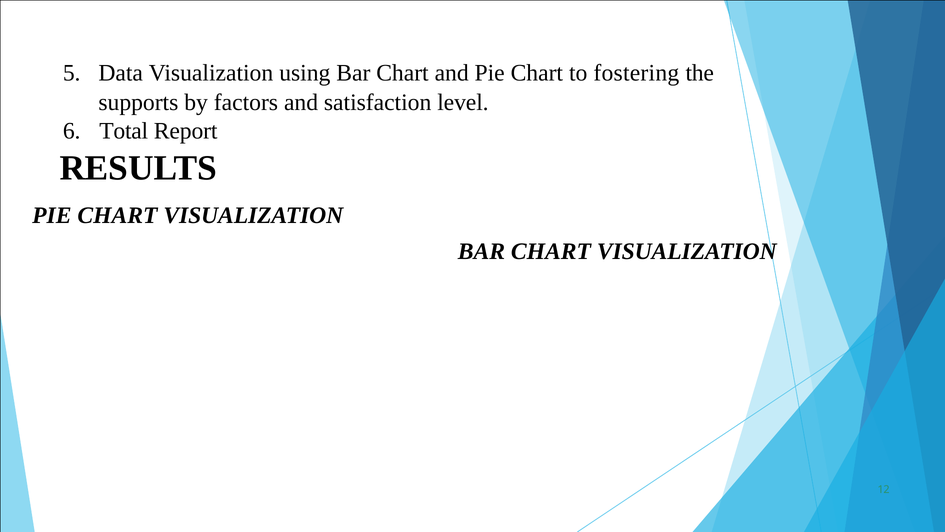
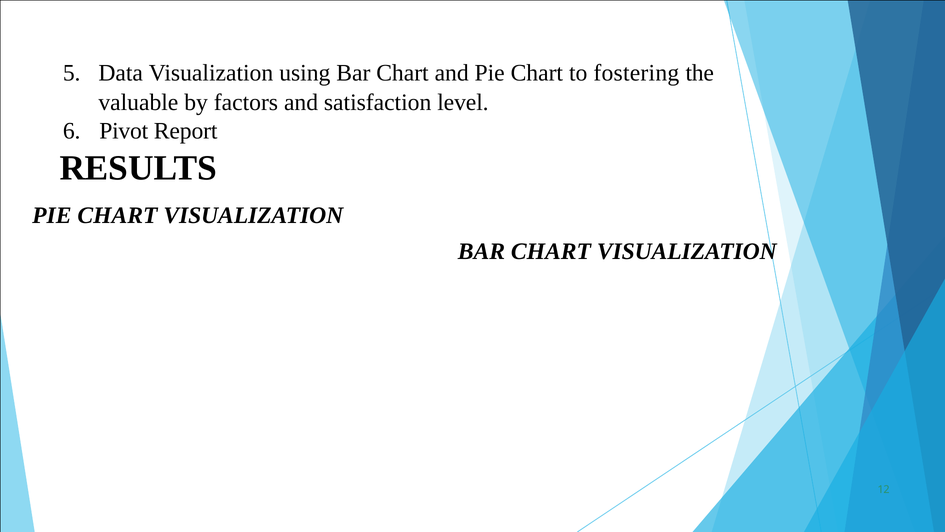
supports: supports -> valuable
Total: Total -> Pivot
